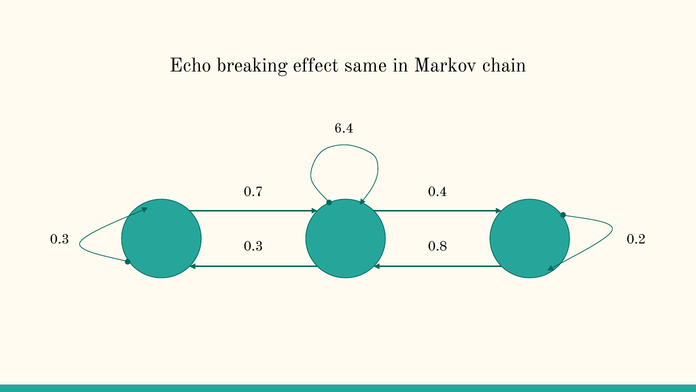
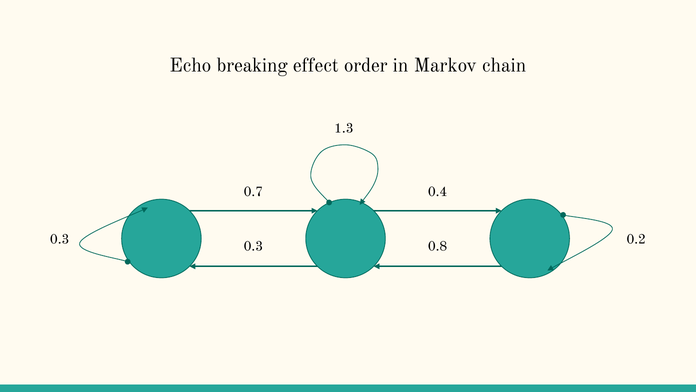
same: same -> order
6.4: 6.4 -> 1.3
